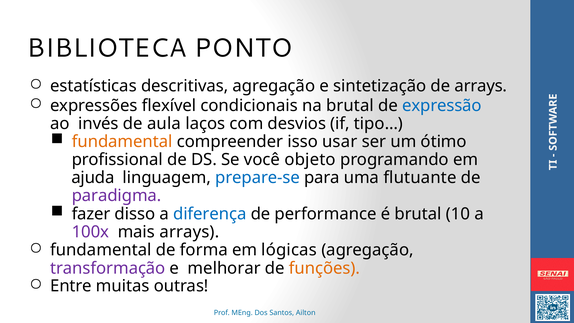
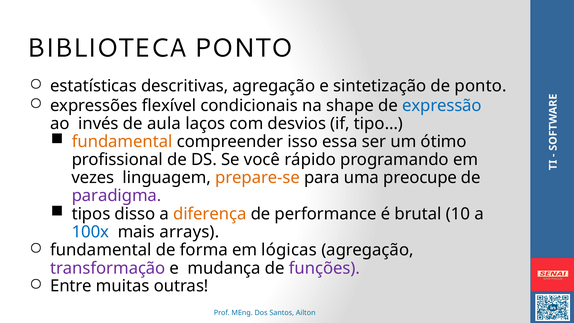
de arrays: arrays -> ponto
na brutal: brutal -> shape
usar: usar -> essa
objeto: objeto -> rápido
ajuda: ajuda -> vezes
prepare-se colour: blue -> orange
flutuante: flutuante -> preocupe
fazer: fazer -> tipos
diferença colour: blue -> orange
100x colour: purple -> blue
melhorar: melhorar -> mudança
funções colour: orange -> purple
